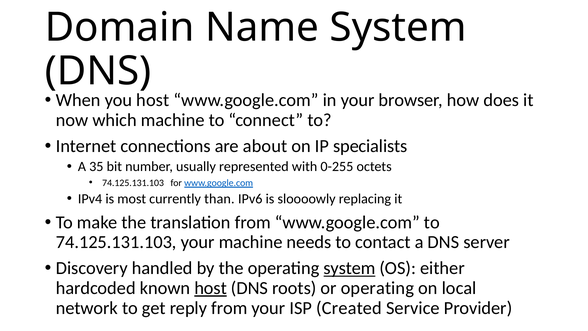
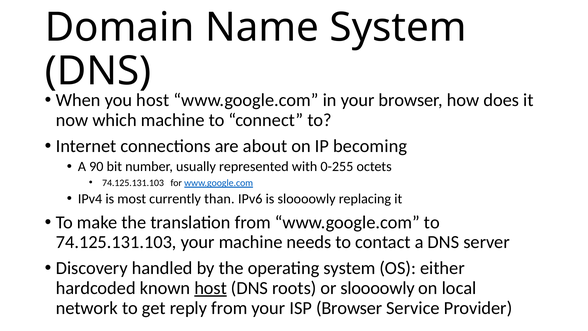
specialists: specialists -> becoming
35: 35 -> 90
system at (349, 268) underline: present -> none
or operating: operating -> sloooowly
ISP Created: Created -> Browser
